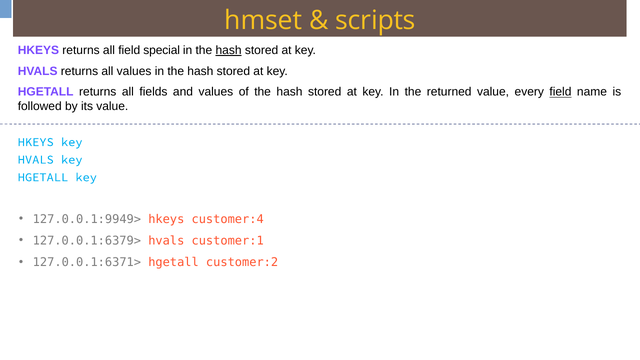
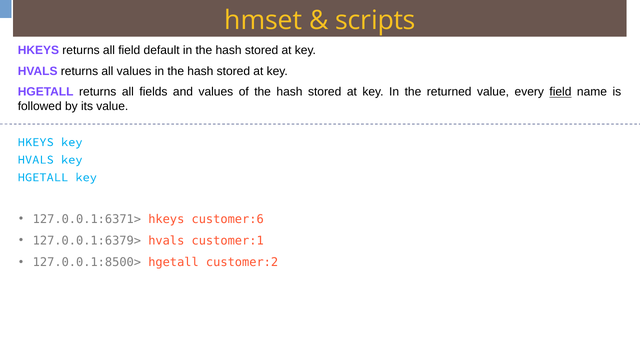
special: special -> default
hash at (229, 50) underline: present -> none
127.0.0.1:9949>: 127.0.0.1:9949> -> 127.0.0.1:6371>
customer:4: customer:4 -> customer:6
127.0.0.1:6371>: 127.0.0.1:6371> -> 127.0.0.1:8500>
